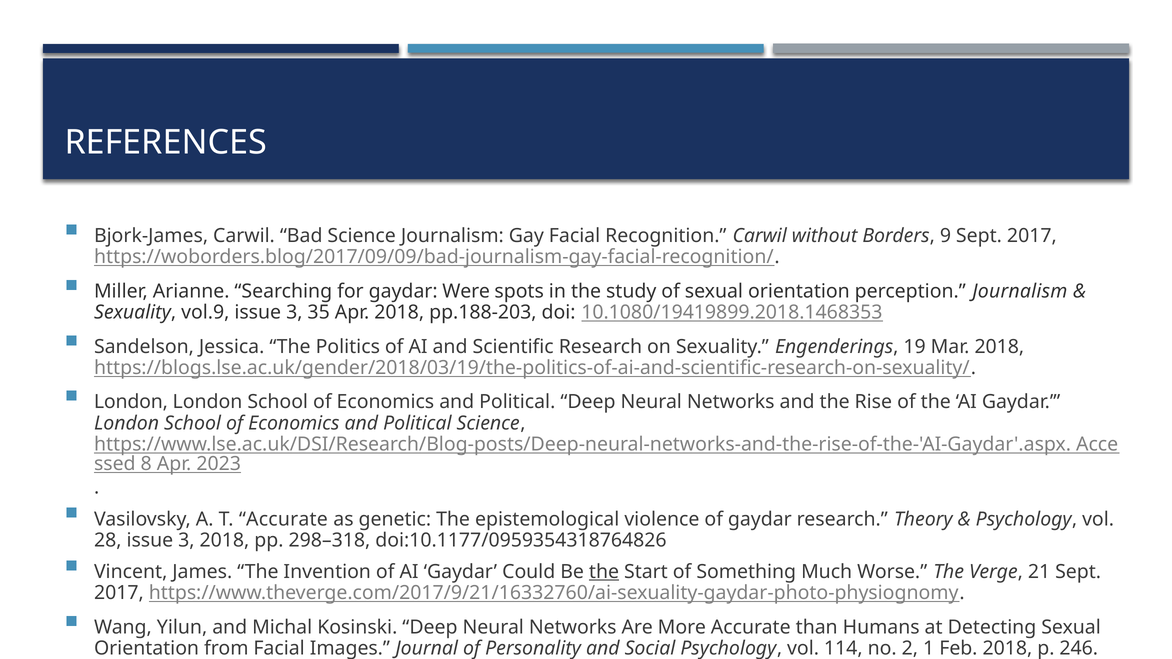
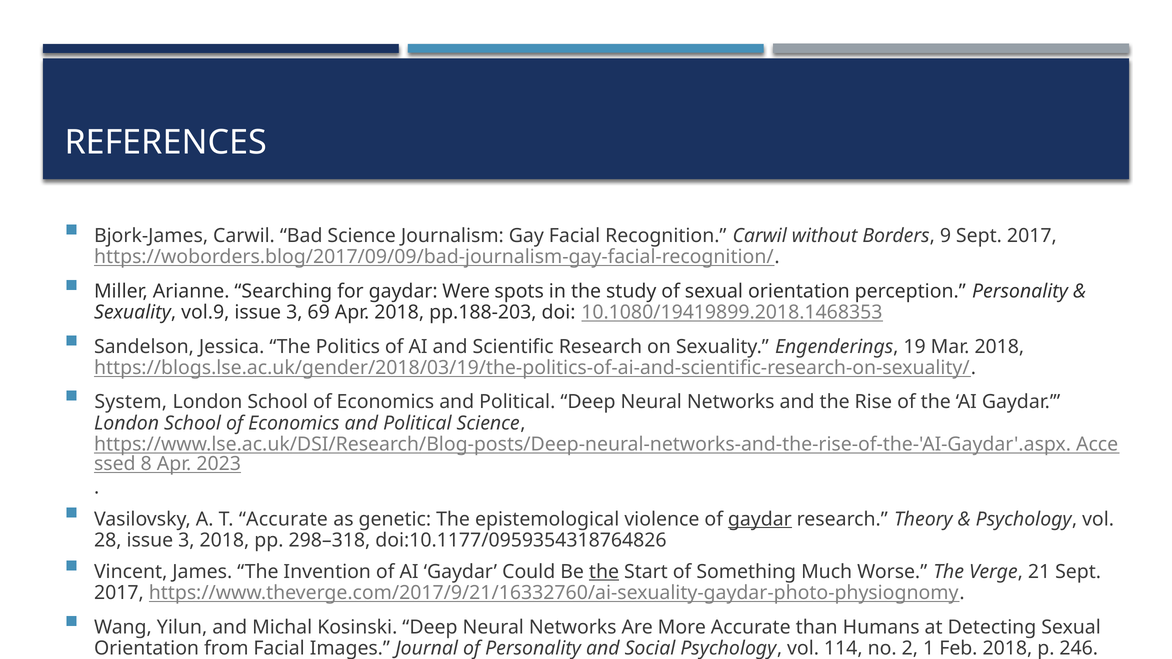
perception Journalism: Journalism -> Personality
35: 35 -> 69
London at (131, 402): London -> System
gaydar at (760, 519) underline: none -> present
